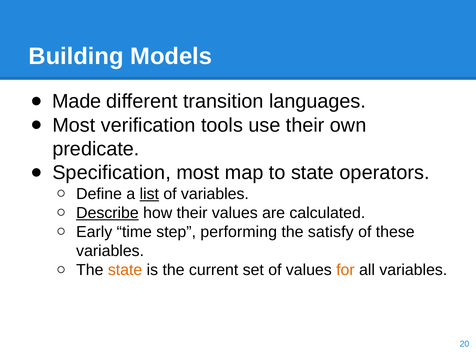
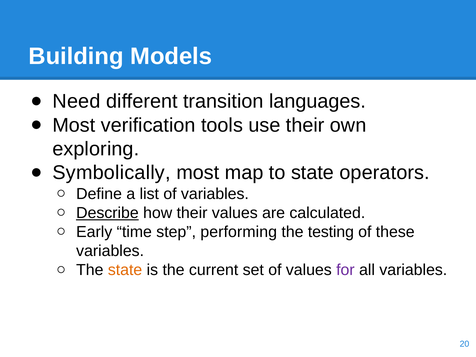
Made: Made -> Need
predicate: predicate -> exploring
Specification: Specification -> Symbolically
list underline: present -> none
satisfy: satisfy -> testing
for colour: orange -> purple
